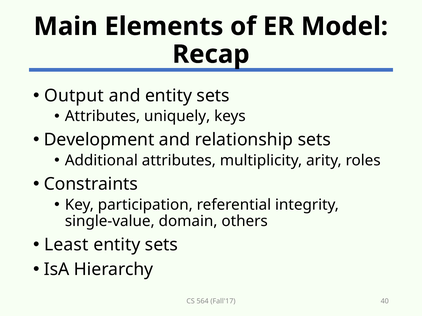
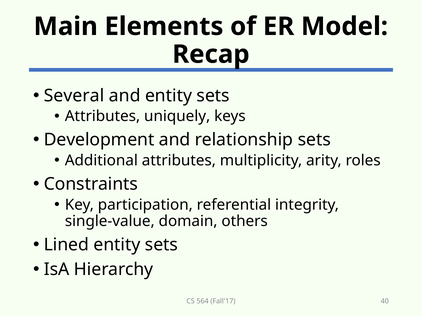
Output: Output -> Several
Least: Least -> Lined
